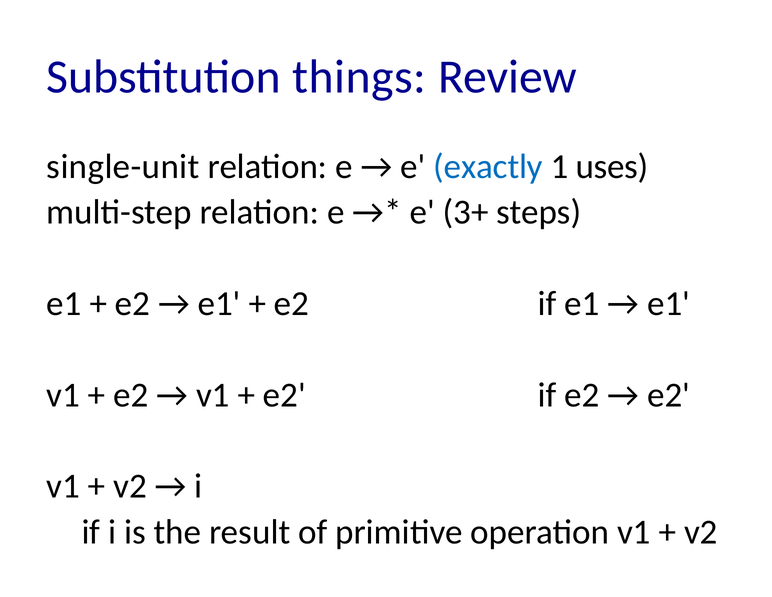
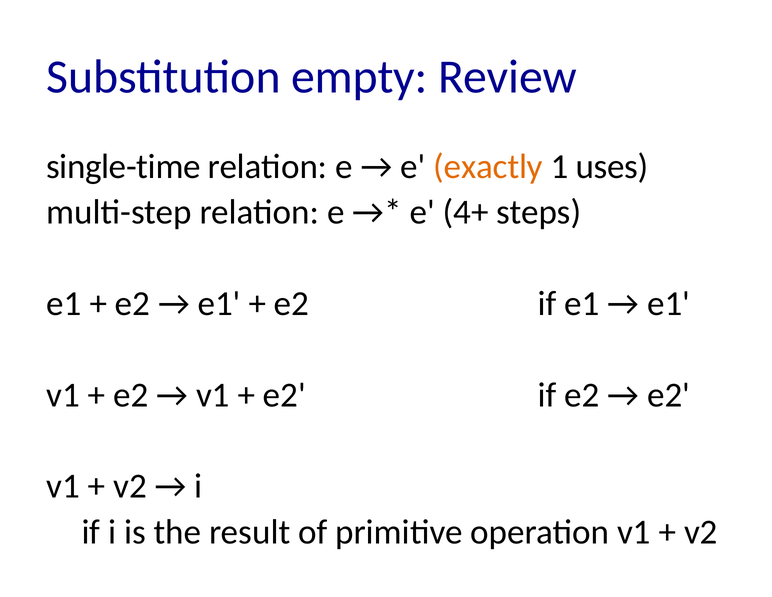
things: things -> empty
single-unit: single-unit -> single-time
exactly colour: blue -> orange
3+: 3+ -> 4+
